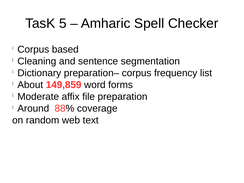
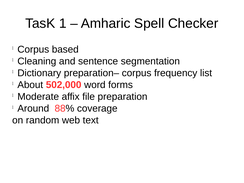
5: 5 -> 1
149,859: 149,859 -> 502,000
